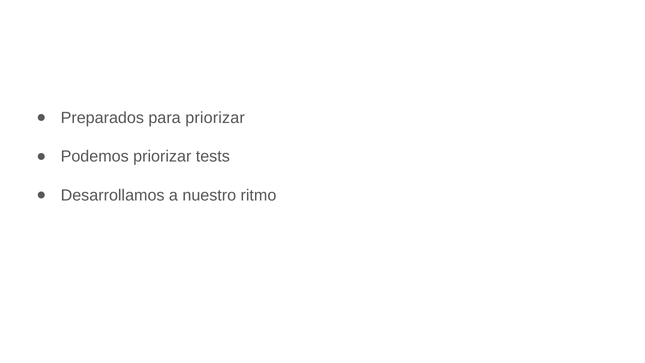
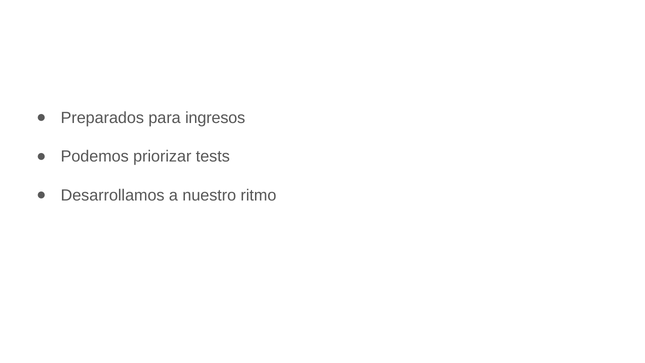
para priorizar: priorizar -> ingresos
